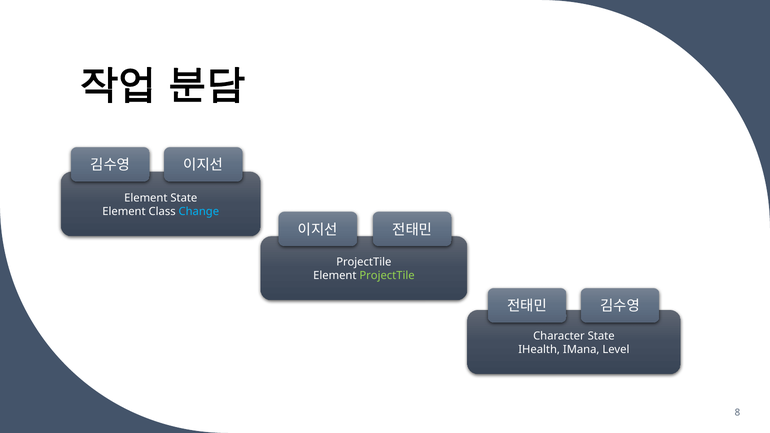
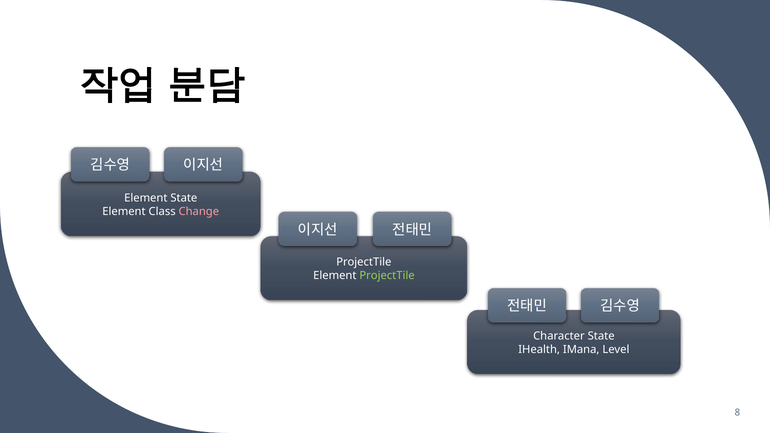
Change colour: light blue -> pink
